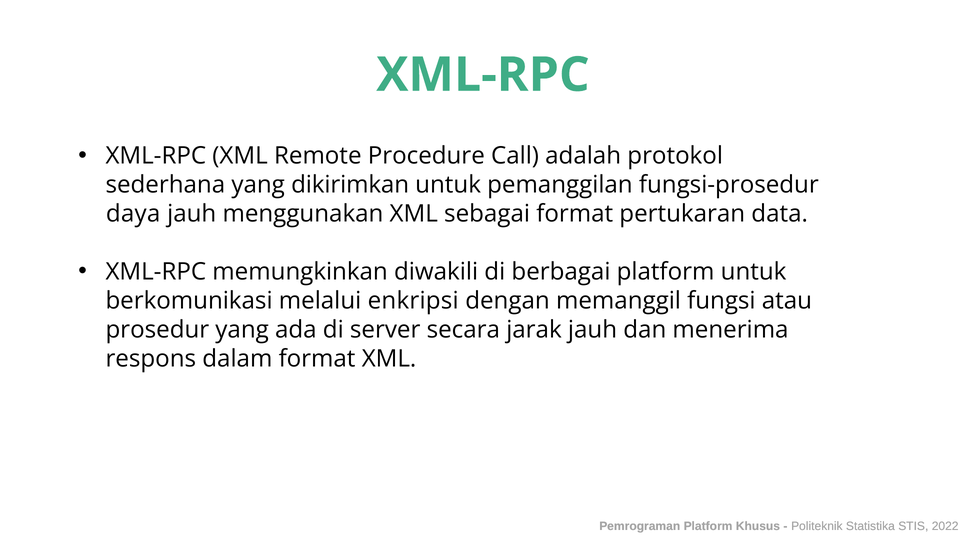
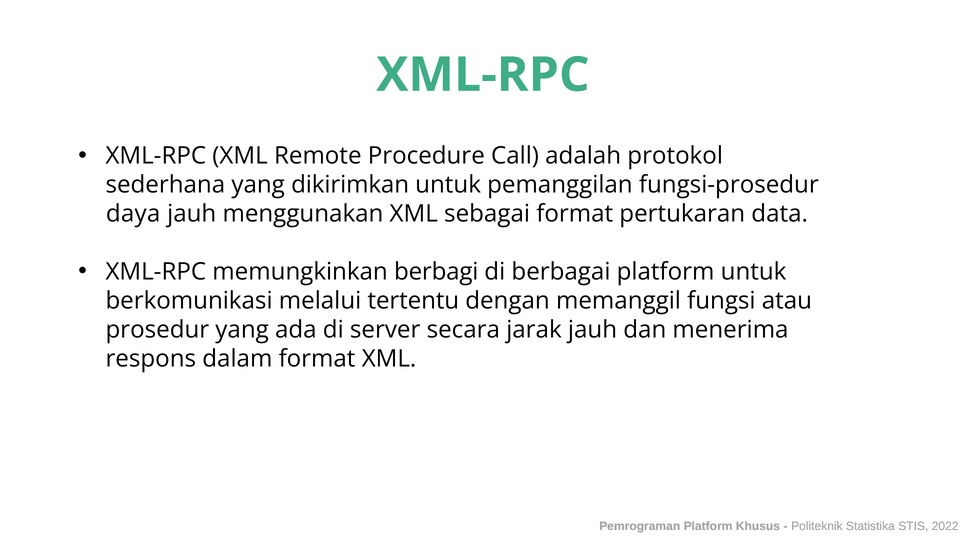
diwakili: diwakili -> berbagi
enkripsi: enkripsi -> tertentu
